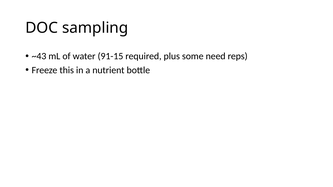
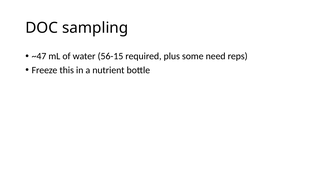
~43: ~43 -> ~47
91-15: 91-15 -> 56-15
